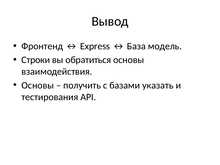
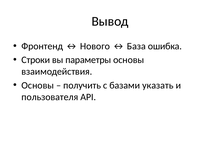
Express: Express -> Нового
модель: модель -> ошибка
обратиться: обратиться -> параметры
тестирования: тестирования -> пользователя
